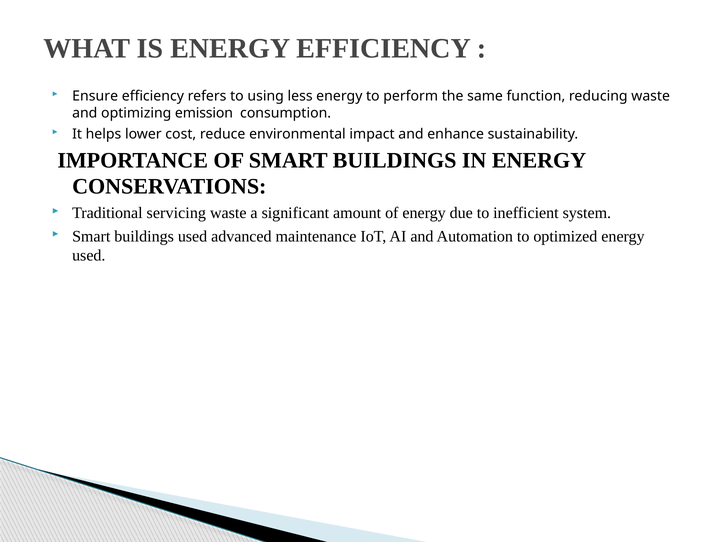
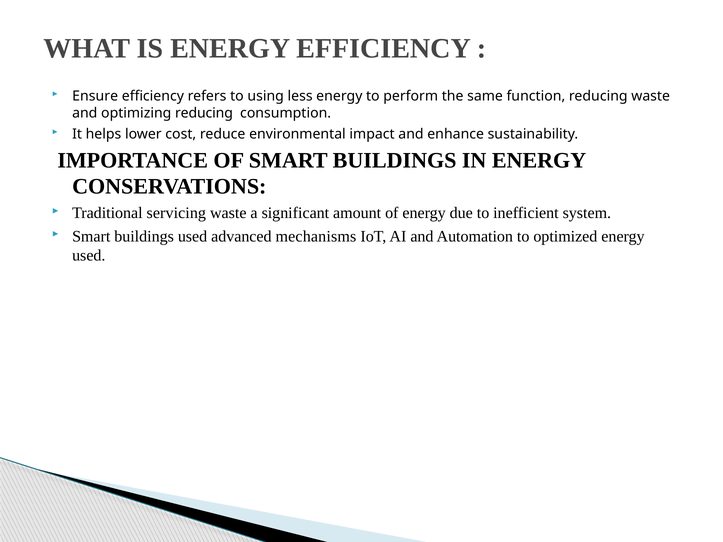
optimizing emission: emission -> reducing
maintenance: maintenance -> mechanisms
